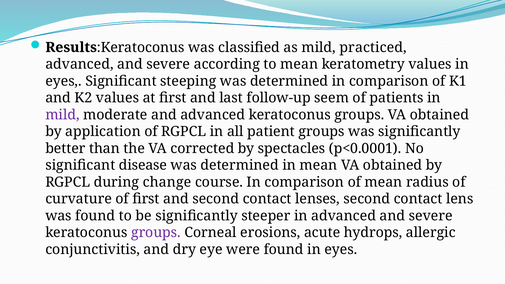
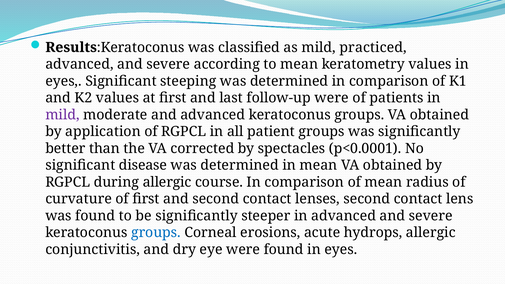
follow-up seem: seem -> were
during change: change -> allergic
groups at (156, 233) colour: purple -> blue
